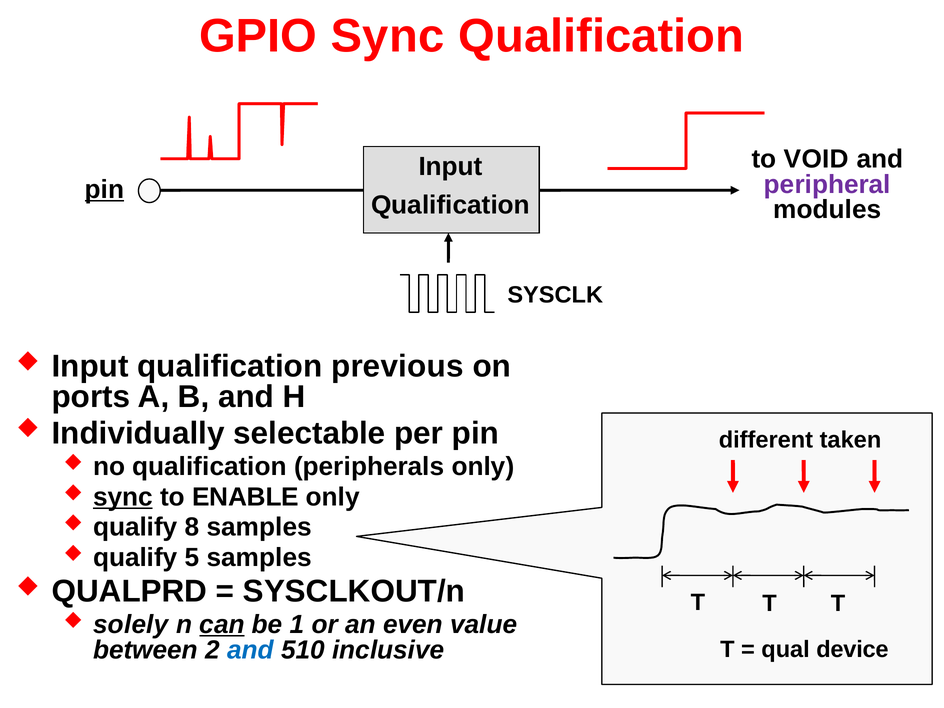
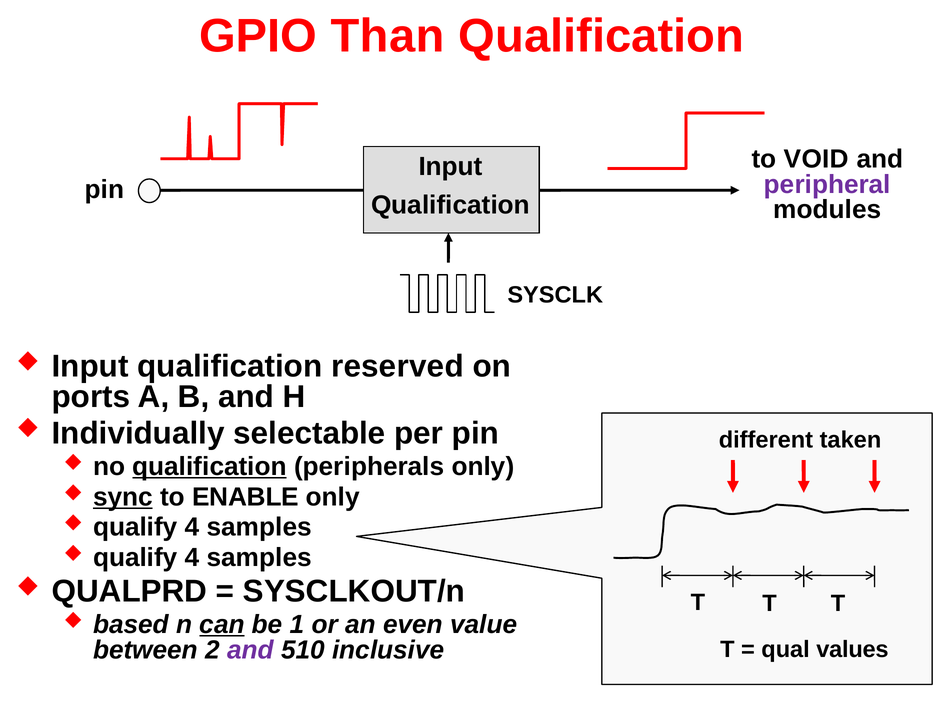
GPIO Sync: Sync -> Than
pin at (104, 190) underline: present -> none
previous: previous -> reserved
qualification at (210, 466) underline: none -> present
8 at (192, 527): 8 -> 4
5 at (192, 558): 5 -> 4
solely: solely -> based
and at (250, 650) colour: blue -> purple
device: device -> values
